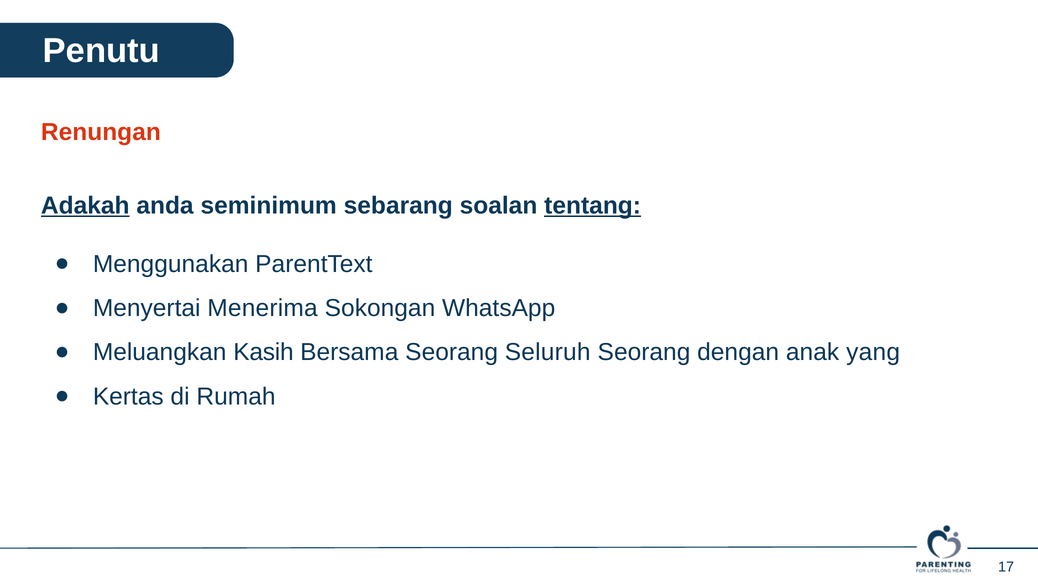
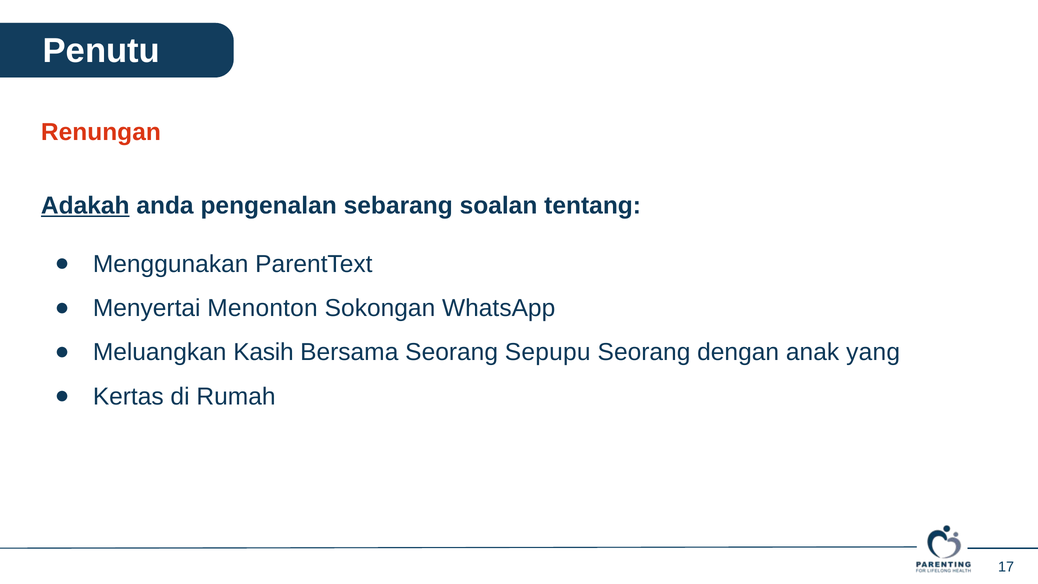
seminimum: seminimum -> pengenalan
tentang underline: present -> none
Menerima: Menerima -> Menonton
Seluruh: Seluruh -> Sepupu
